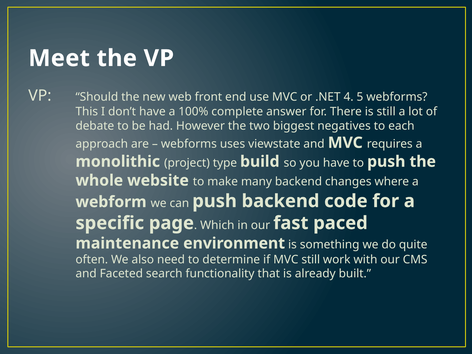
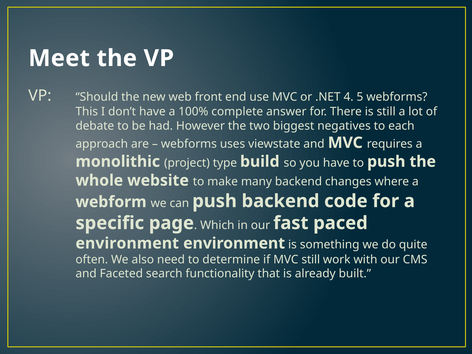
maintenance at (127, 243): maintenance -> environment
